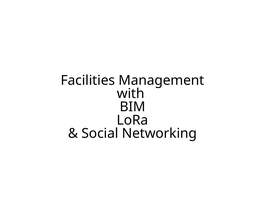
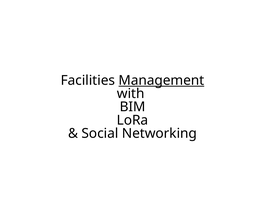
Management underline: none -> present
